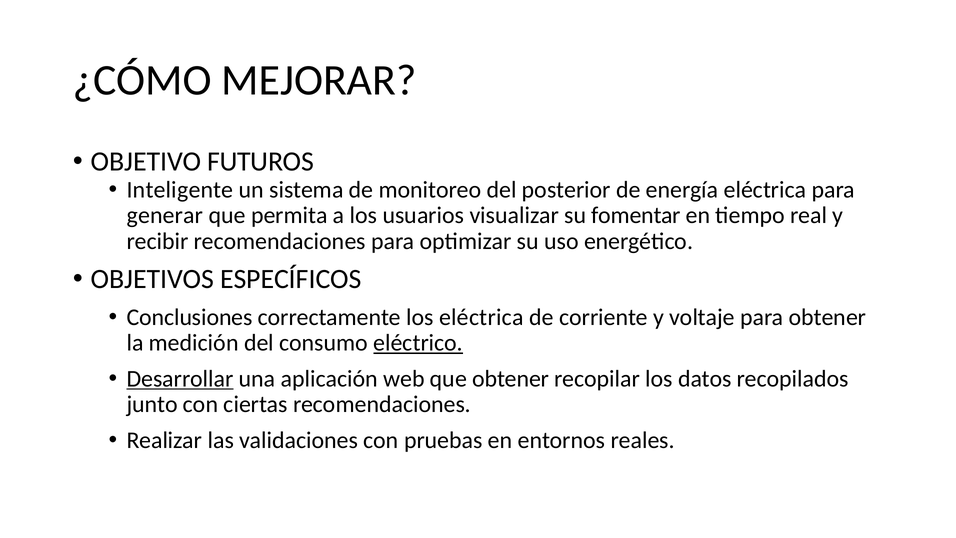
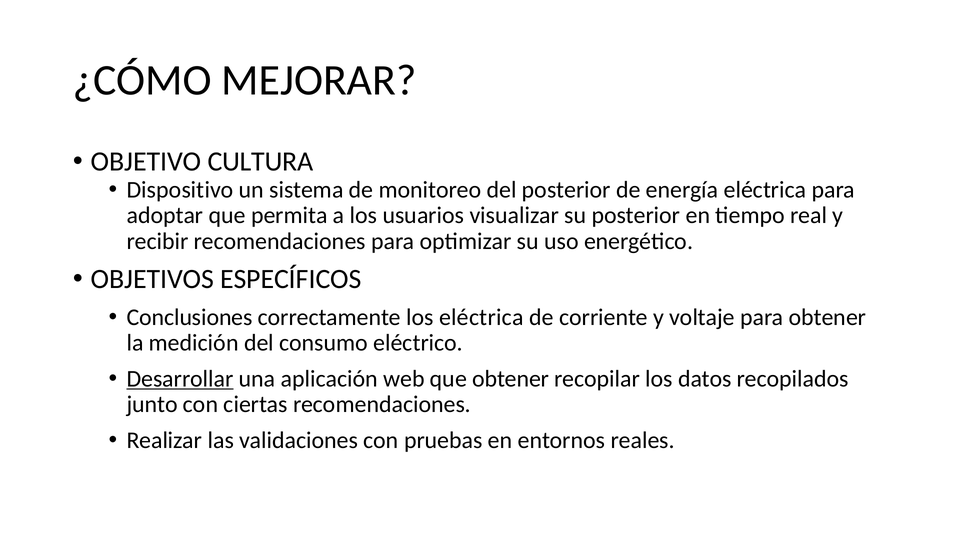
FUTUROS: FUTUROS -> CULTURA
Inteligente: Inteligente -> Dispositivo
generar: generar -> adoptar
su fomentar: fomentar -> posterior
eléctrico underline: present -> none
